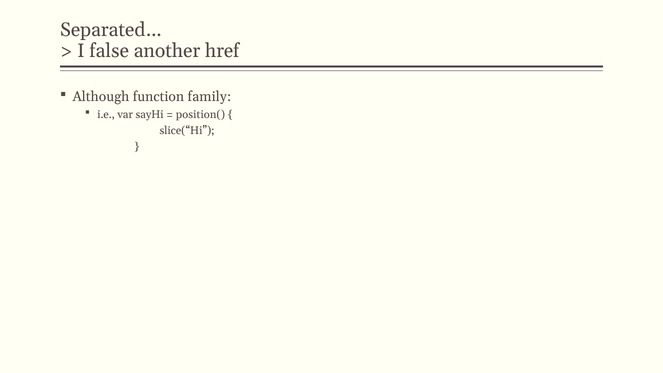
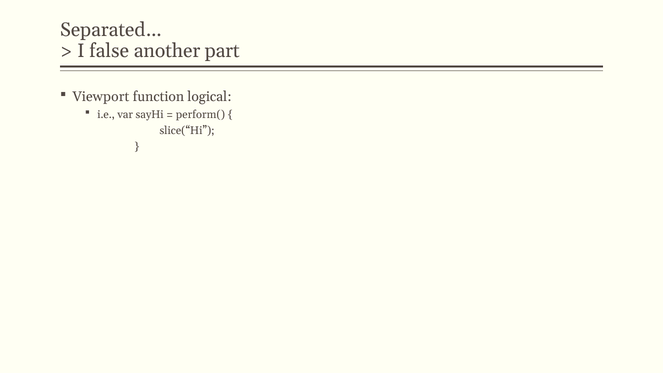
href: href -> part
Although: Although -> Viewport
family: family -> logical
position(: position( -> perform(
